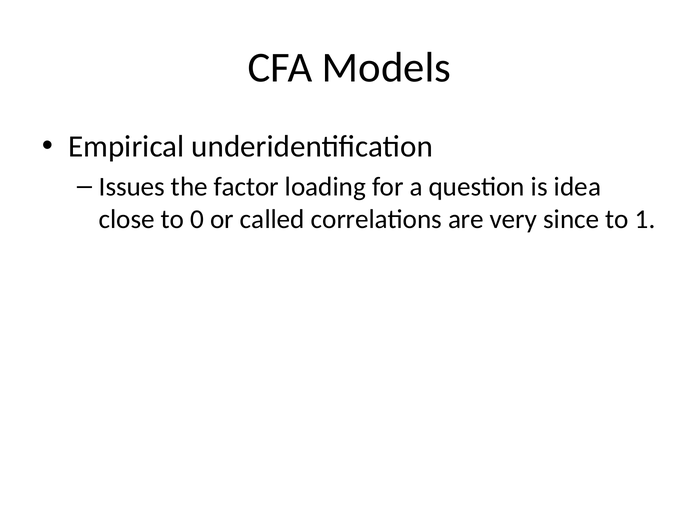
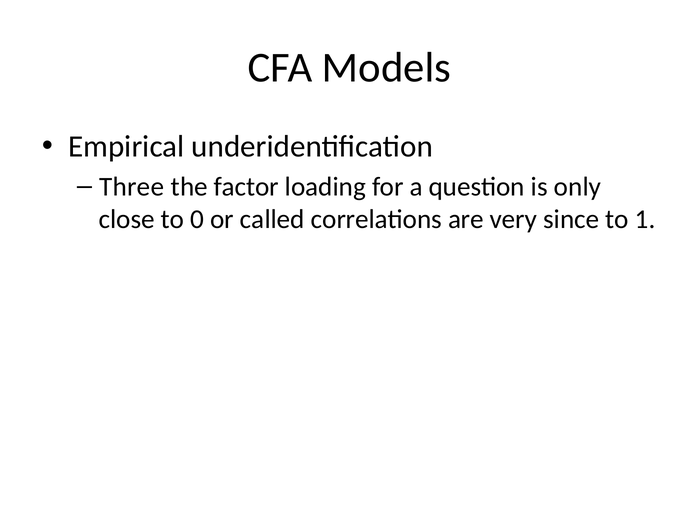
Issues: Issues -> Three
idea: idea -> only
